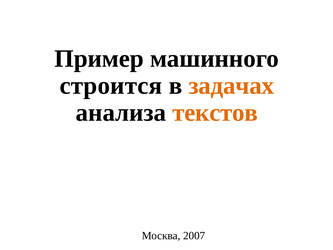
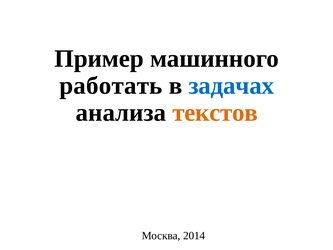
строится: строится -> работать
задачах colour: orange -> blue
2007: 2007 -> 2014
